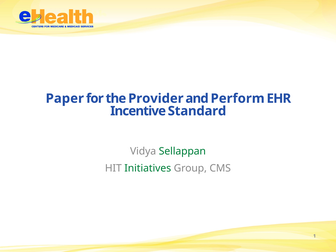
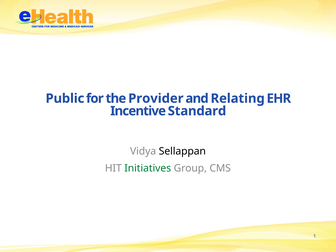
Paper: Paper -> Public
Perform: Perform -> Relating
Sellappan colour: green -> black
